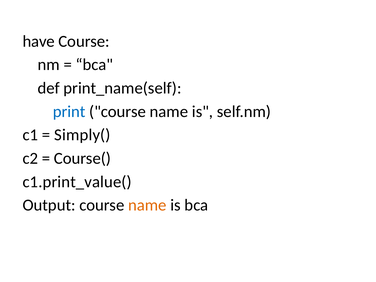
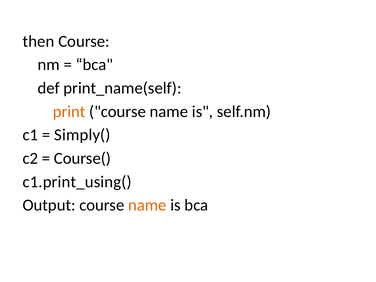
have: have -> then
print colour: blue -> orange
c1.print_value(: c1.print_value( -> c1.print_using(
